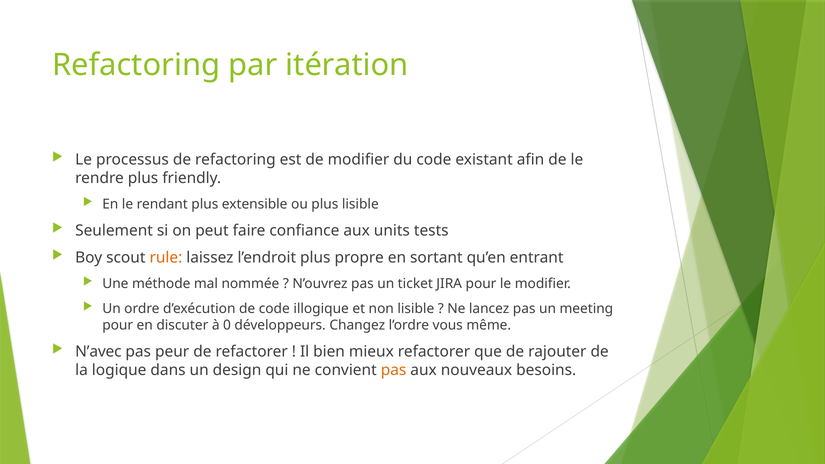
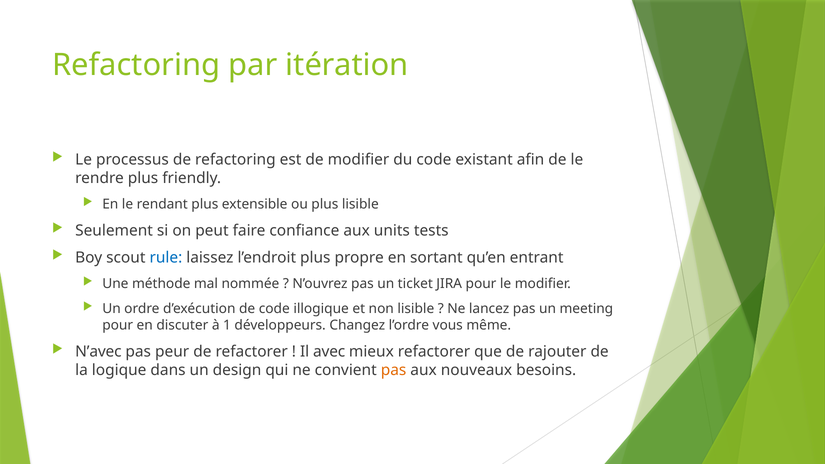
rule colour: orange -> blue
0: 0 -> 1
bien: bien -> avec
